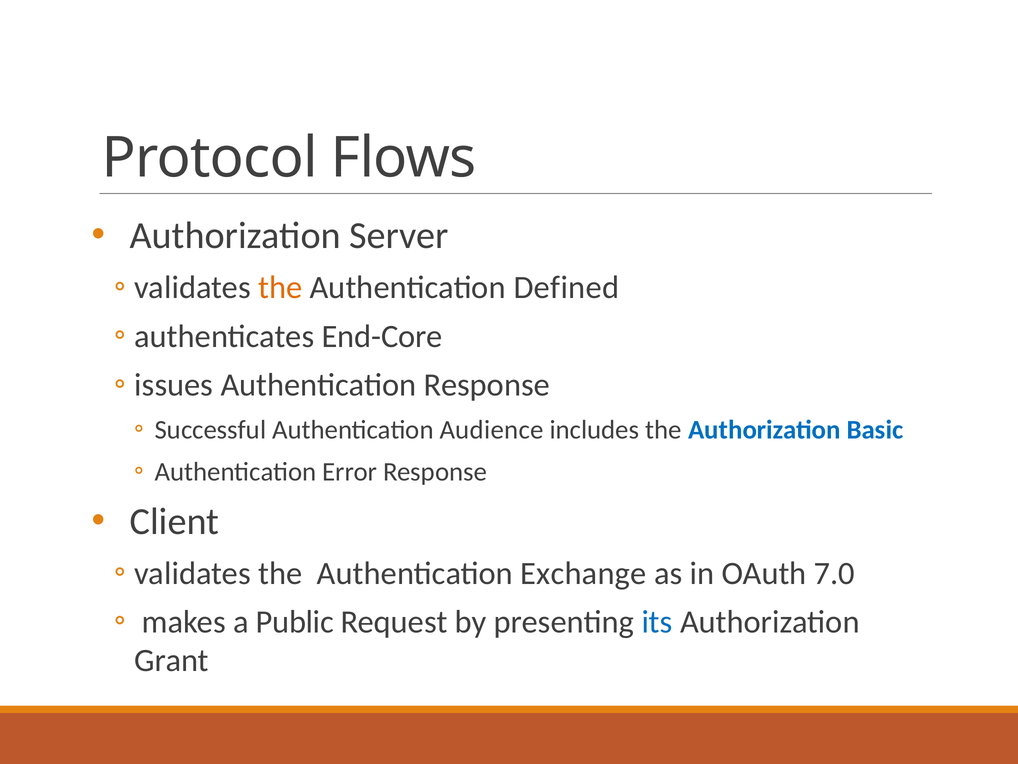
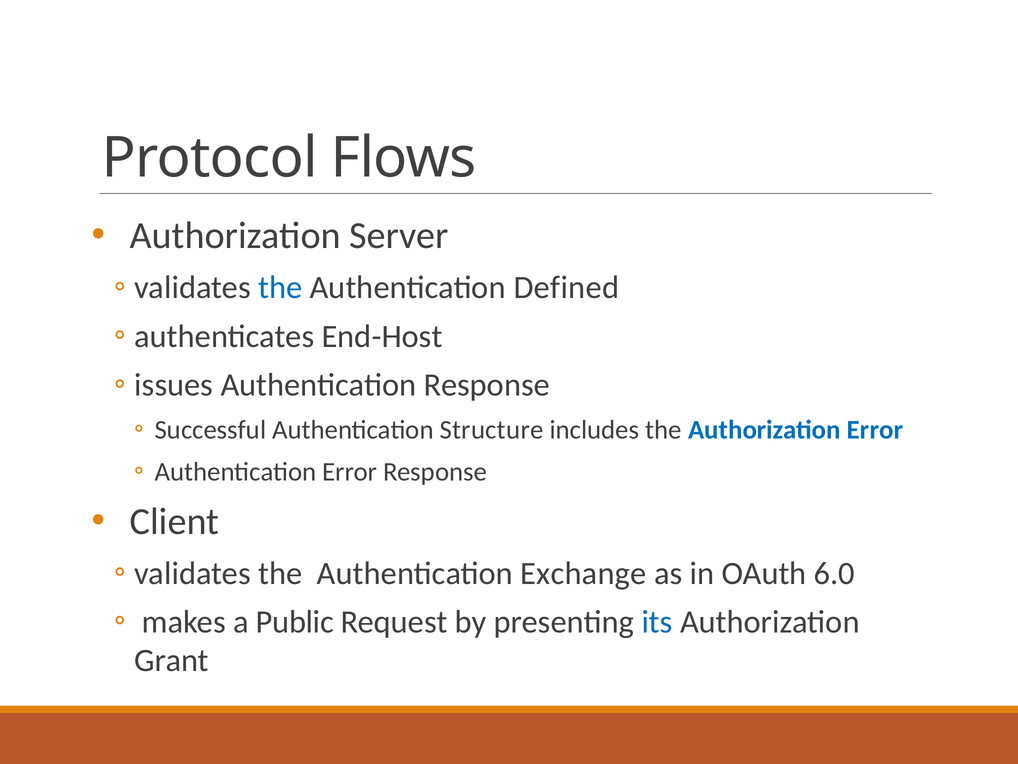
the at (280, 287) colour: orange -> blue
End-Core: End-Core -> End-Host
Audience: Audience -> Structure
Authorization Basic: Basic -> Error
7.0: 7.0 -> 6.0
